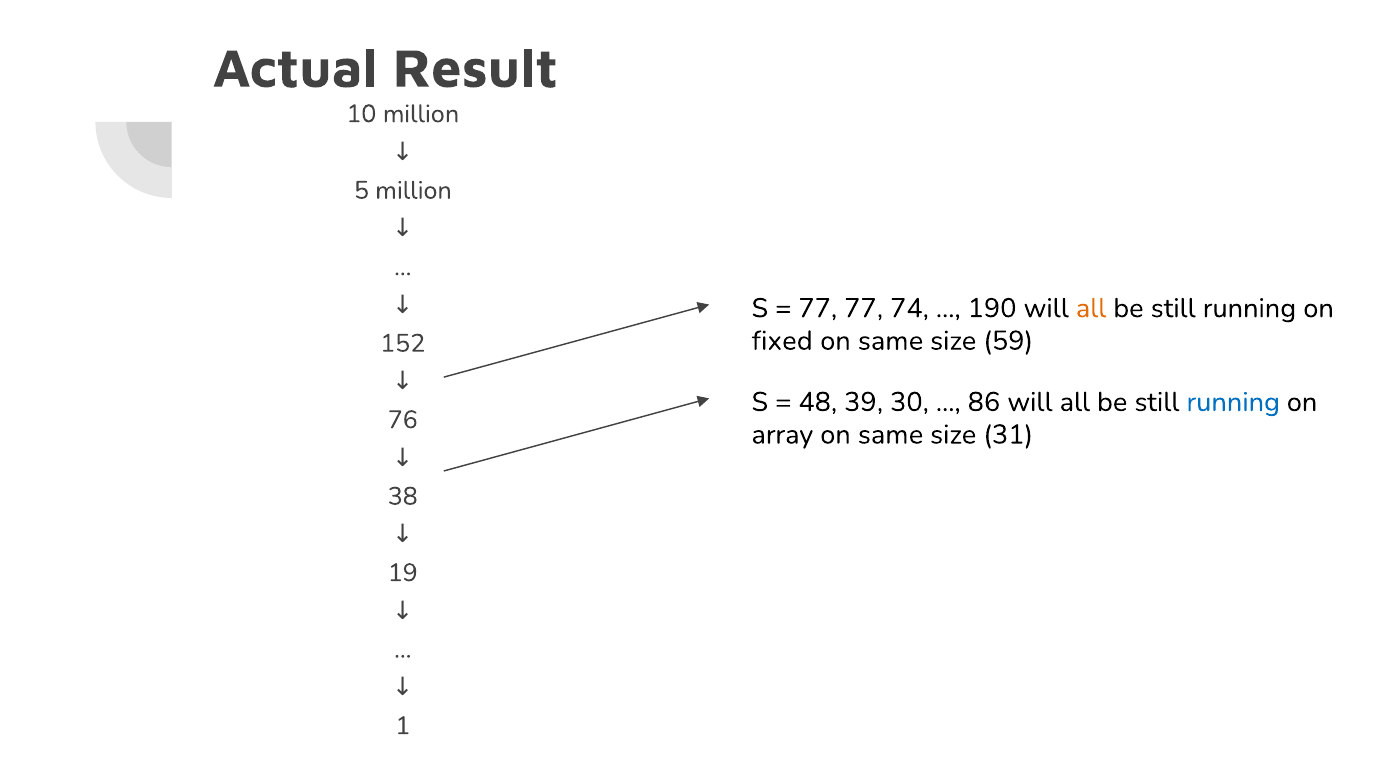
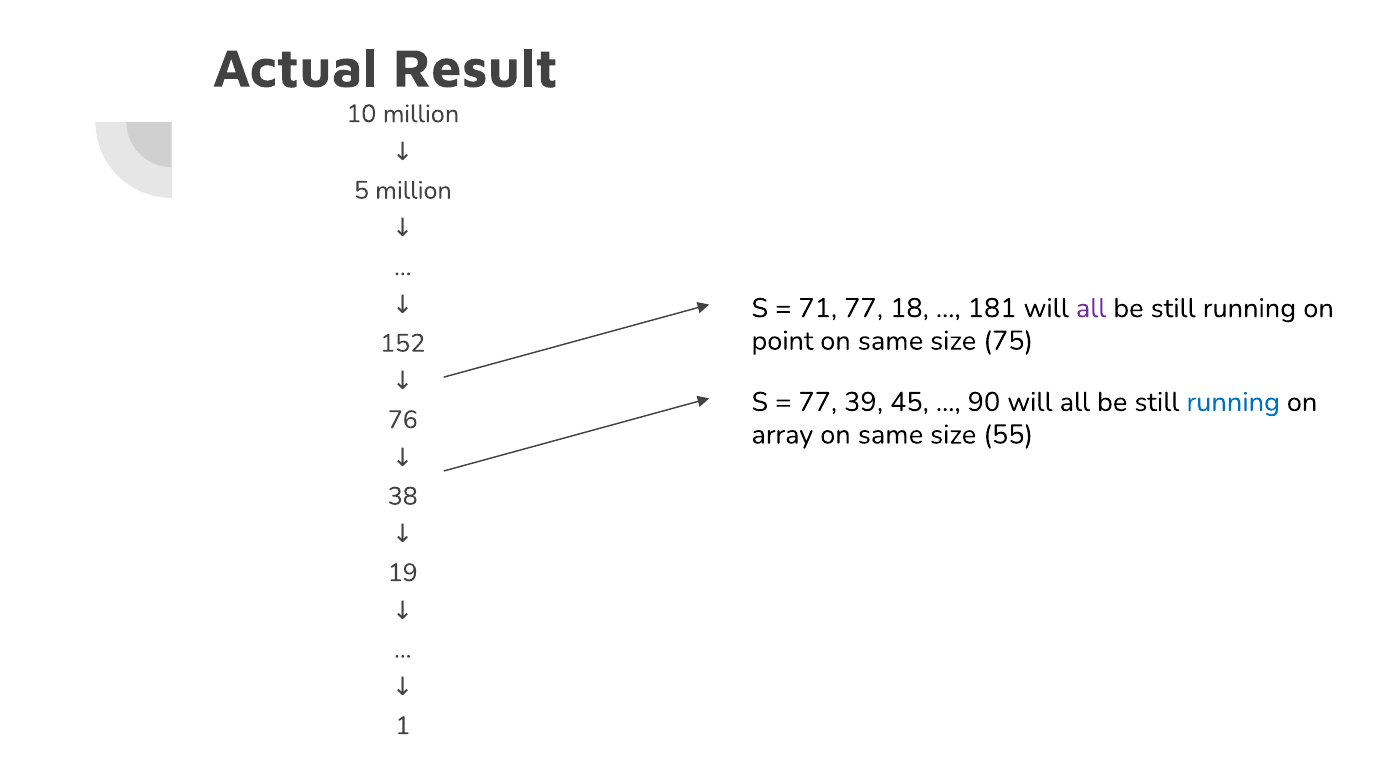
77 at (818, 308): 77 -> 71
74: 74 -> 18
190: 190 -> 181
all at (1091, 308) colour: orange -> purple
fixed: fixed -> point
59: 59 -> 75
48 at (818, 402): 48 -> 77
30: 30 -> 45
86: 86 -> 90
31: 31 -> 55
